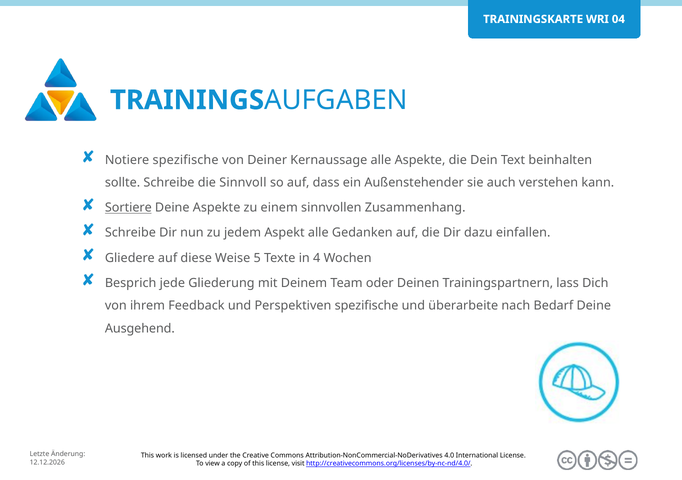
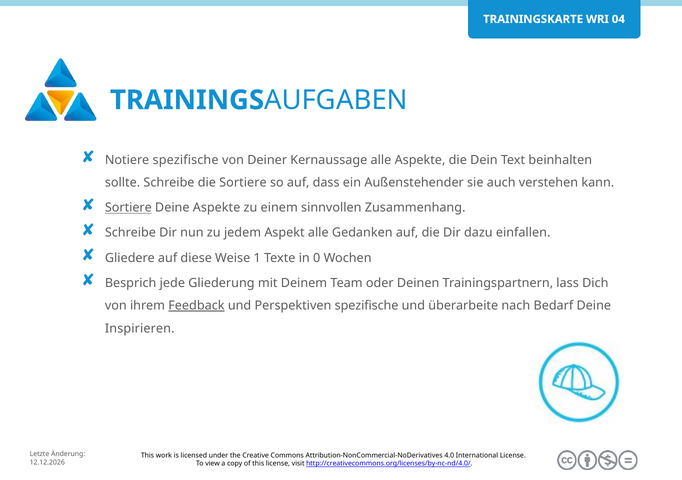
die Sinnvoll: Sinnvoll -> Sortiere
5: 5 -> 1
4: 4 -> 0
Feedback underline: none -> present
Ausgehend: Ausgehend -> Inspirieren
